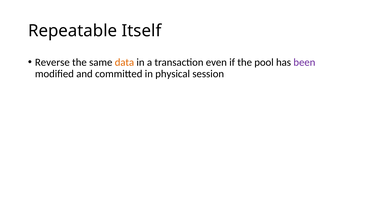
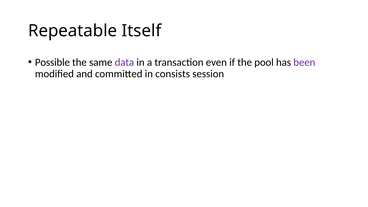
Reverse: Reverse -> Possible
data colour: orange -> purple
physical: physical -> consists
